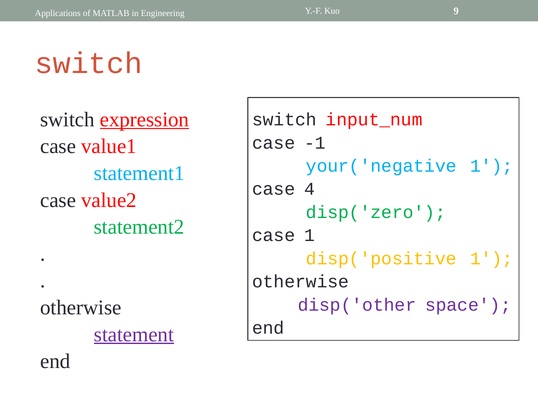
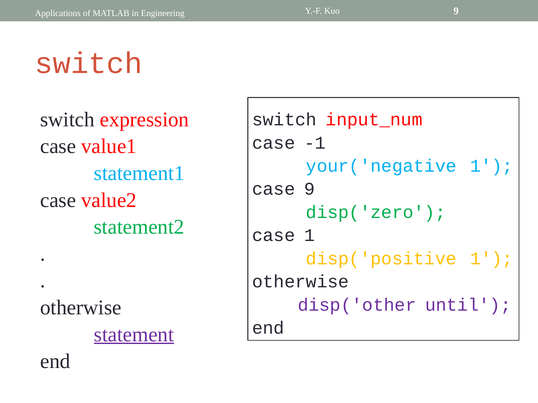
expression underline: present -> none
case 4: 4 -> 9
space: space -> until
